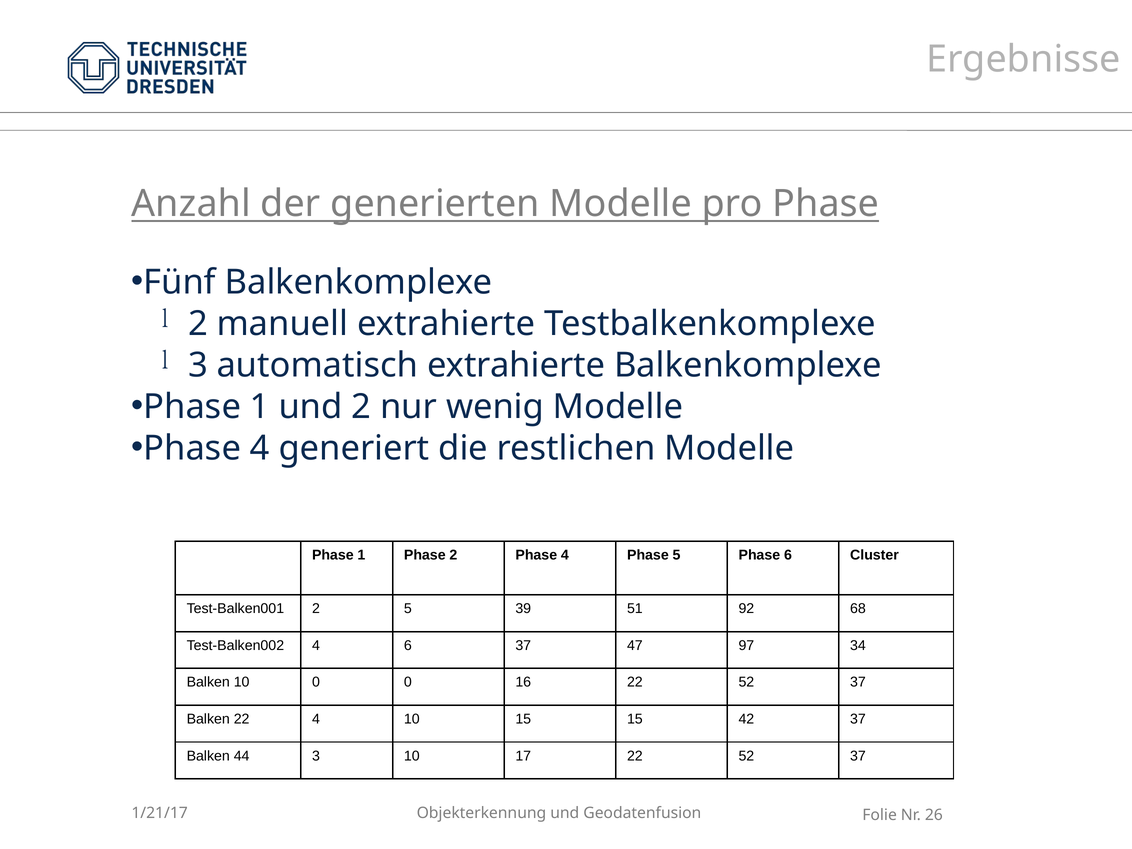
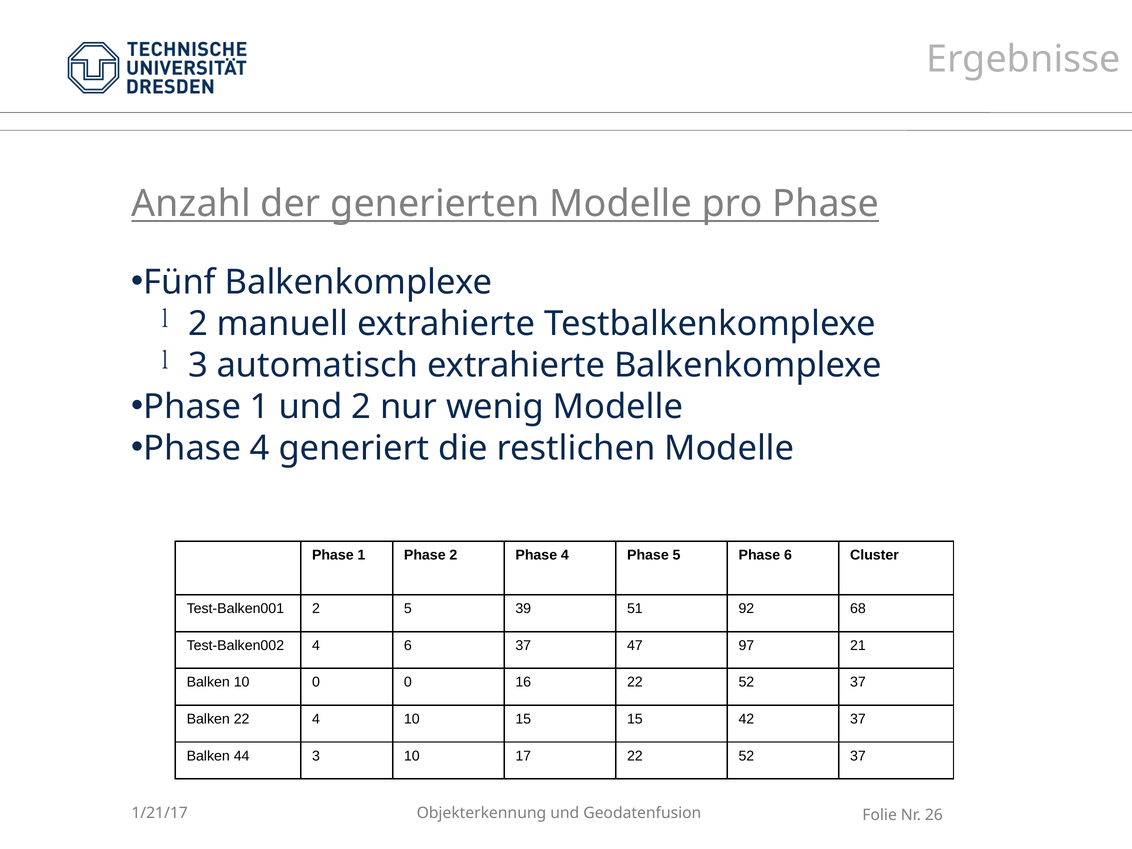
34: 34 -> 21
